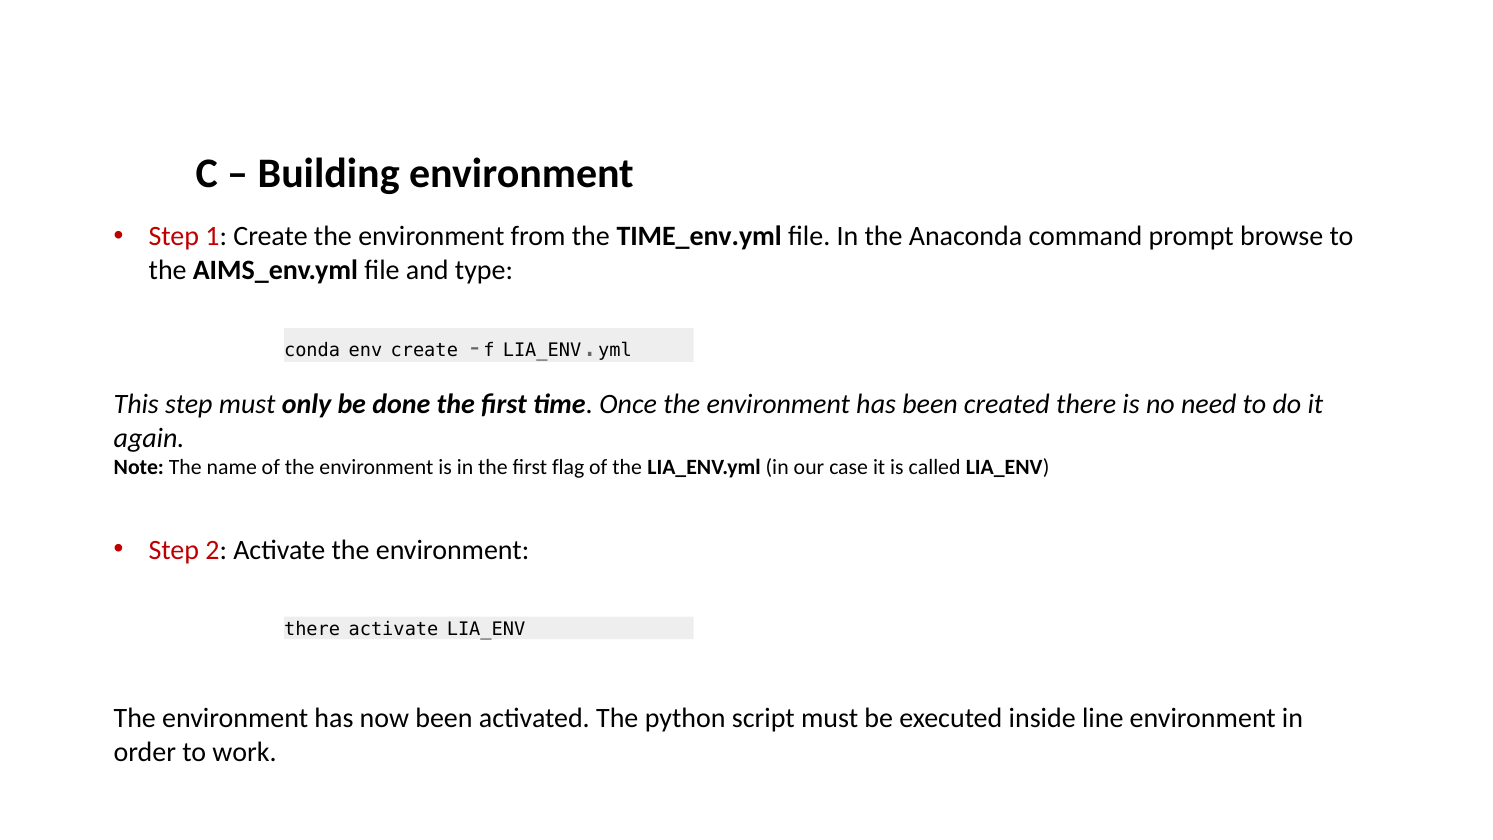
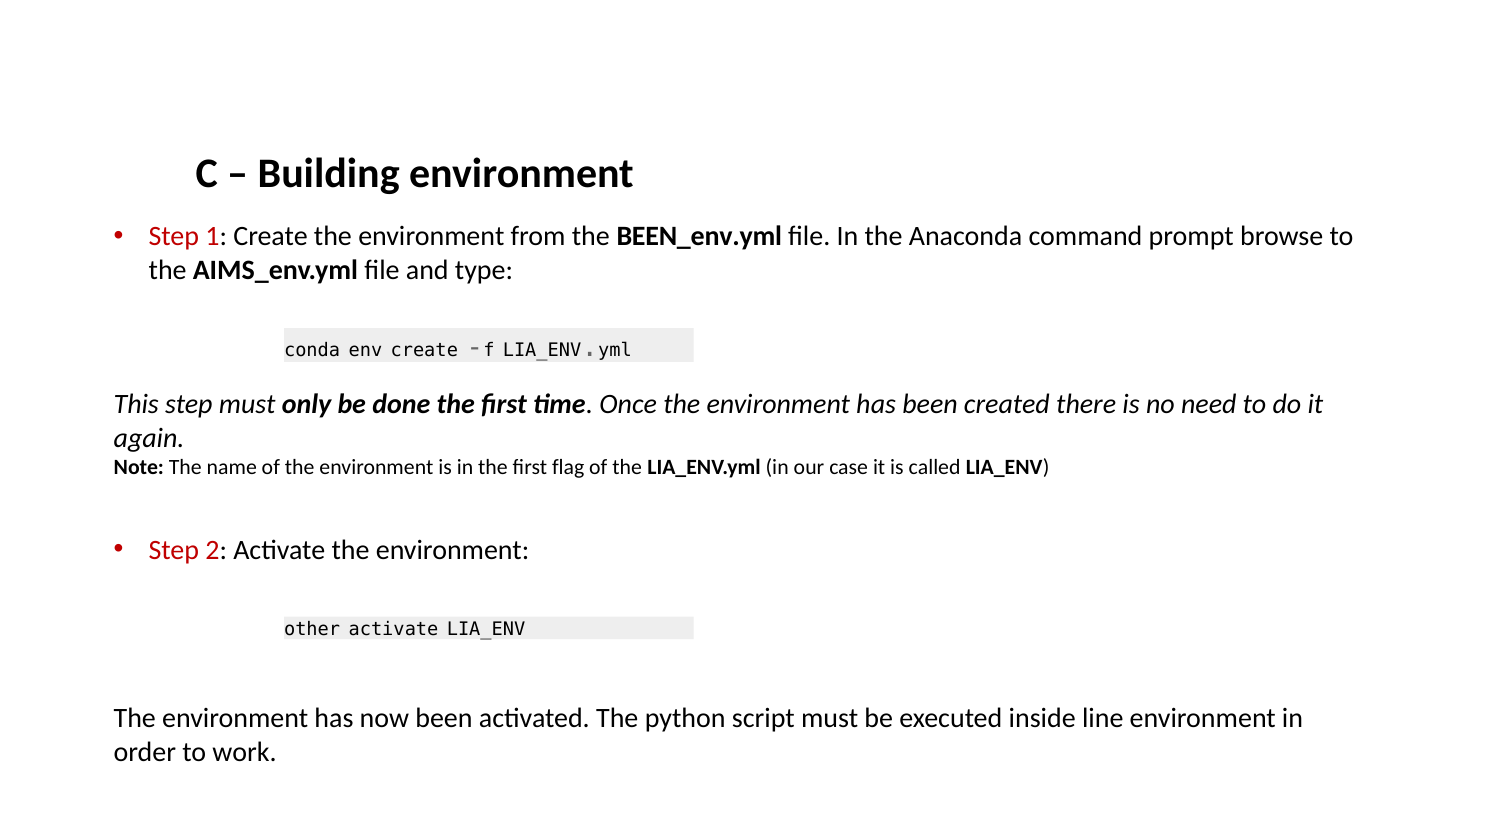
TIME_env.yml: TIME_env.yml -> BEEN_env.yml
there at (312, 629): there -> other
